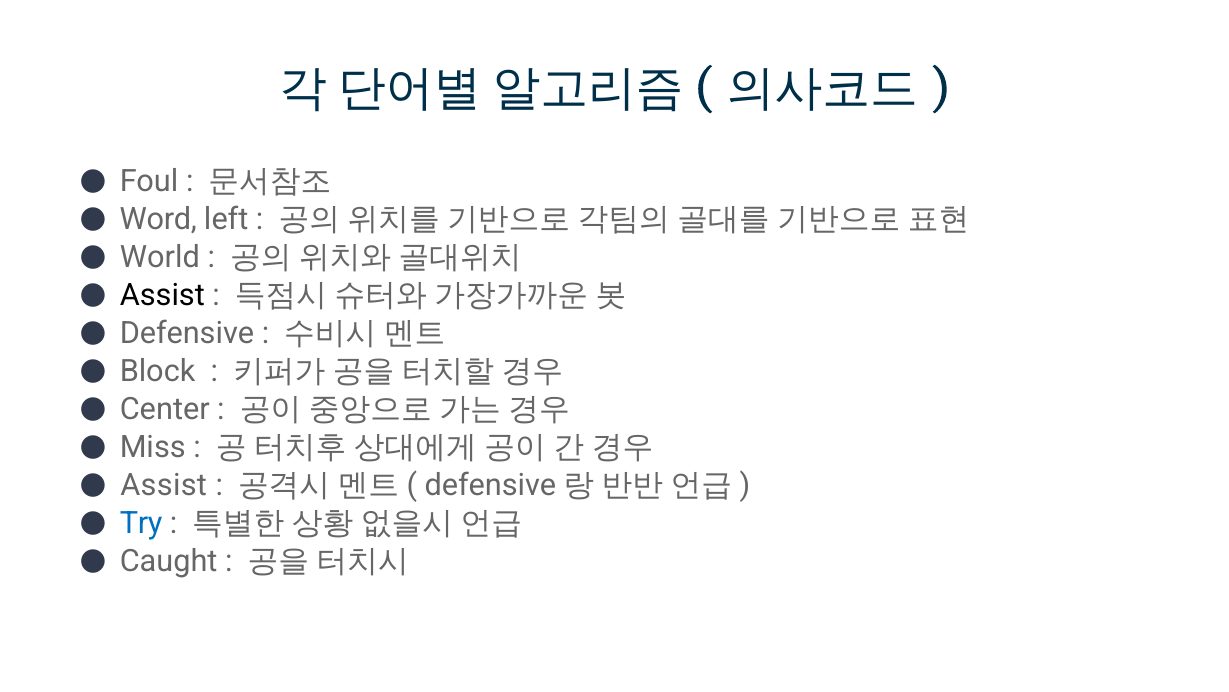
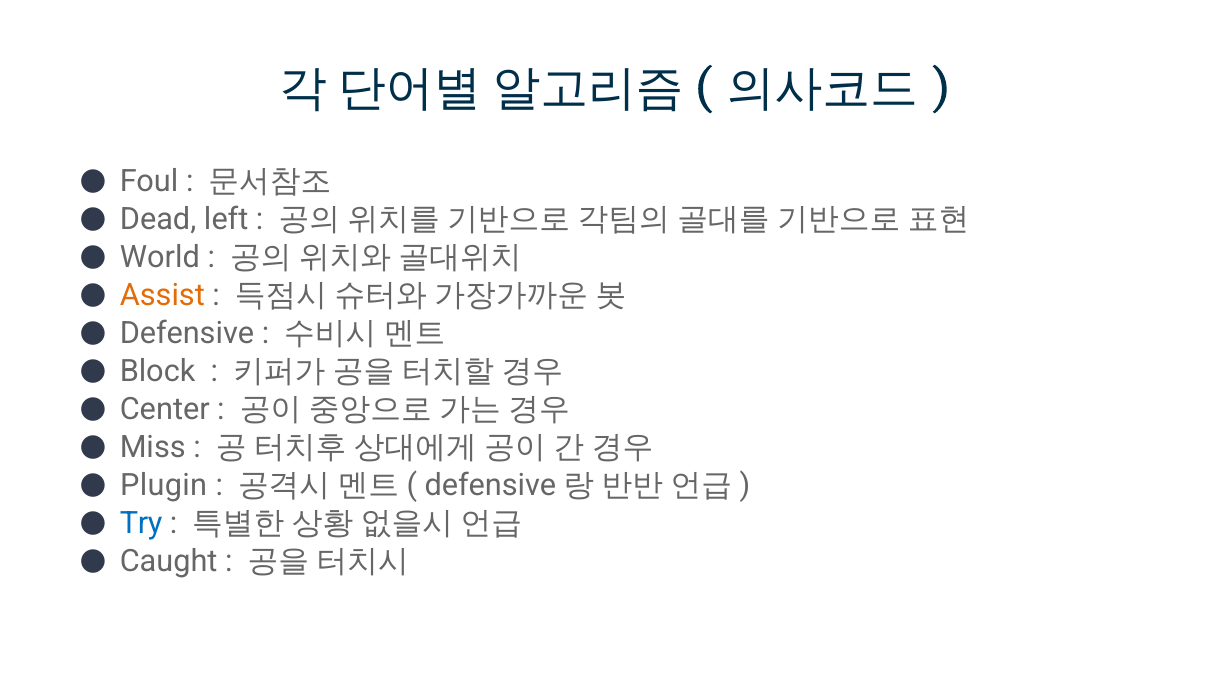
Word: Word -> Dead
Assist at (162, 295) colour: black -> orange
Assist at (164, 485): Assist -> Plugin
